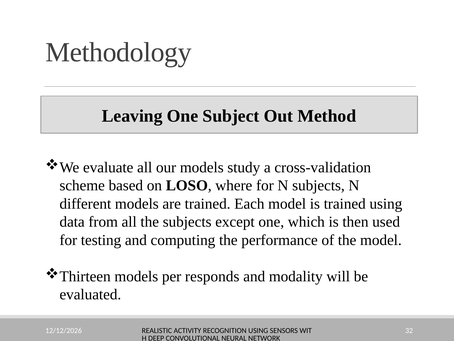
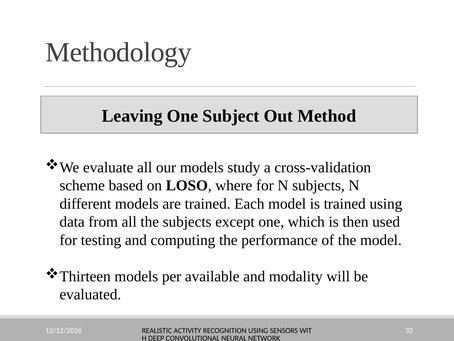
responds: responds -> available
